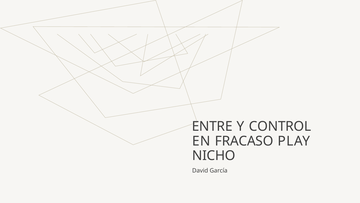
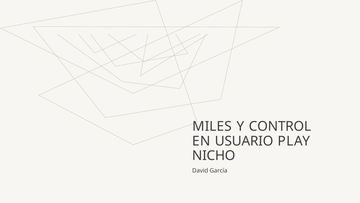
ENTRE: ENTRE -> MILES
FRACASO: FRACASO -> USUARIO
